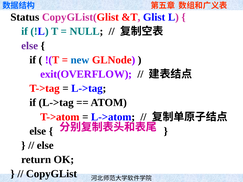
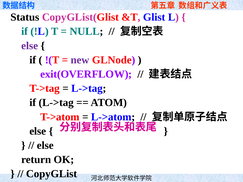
new colour: blue -> purple
